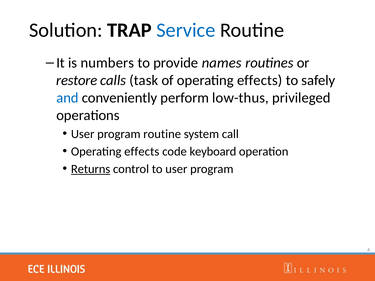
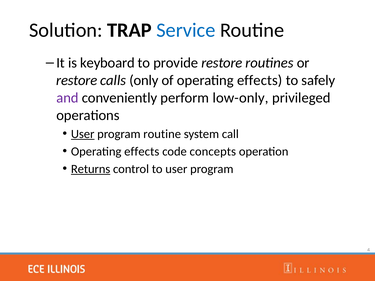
numbers: numbers -> keyboard
provide names: names -> restore
task: task -> only
and colour: blue -> purple
low-thus: low-thus -> low-only
User at (83, 134) underline: none -> present
keyboard: keyboard -> concepts
